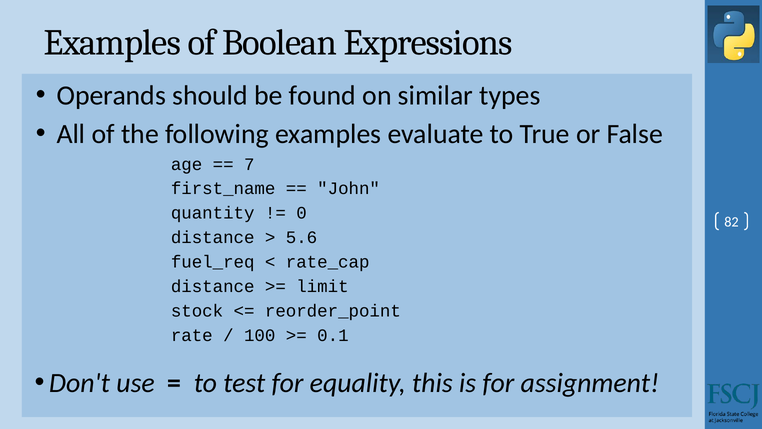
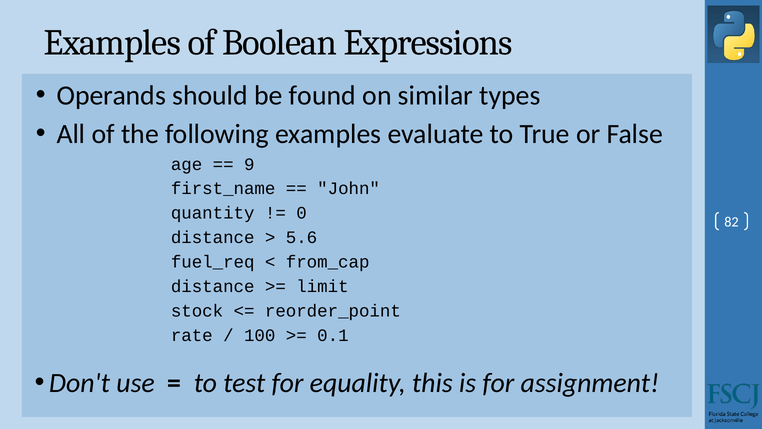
7: 7 -> 9
rate_cap: rate_cap -> from_cap
